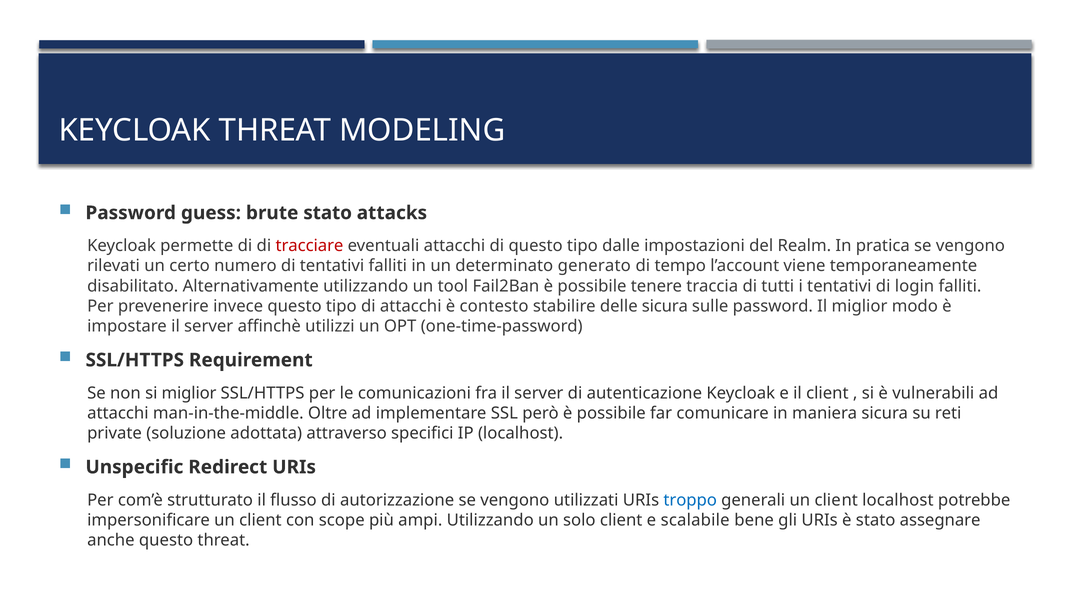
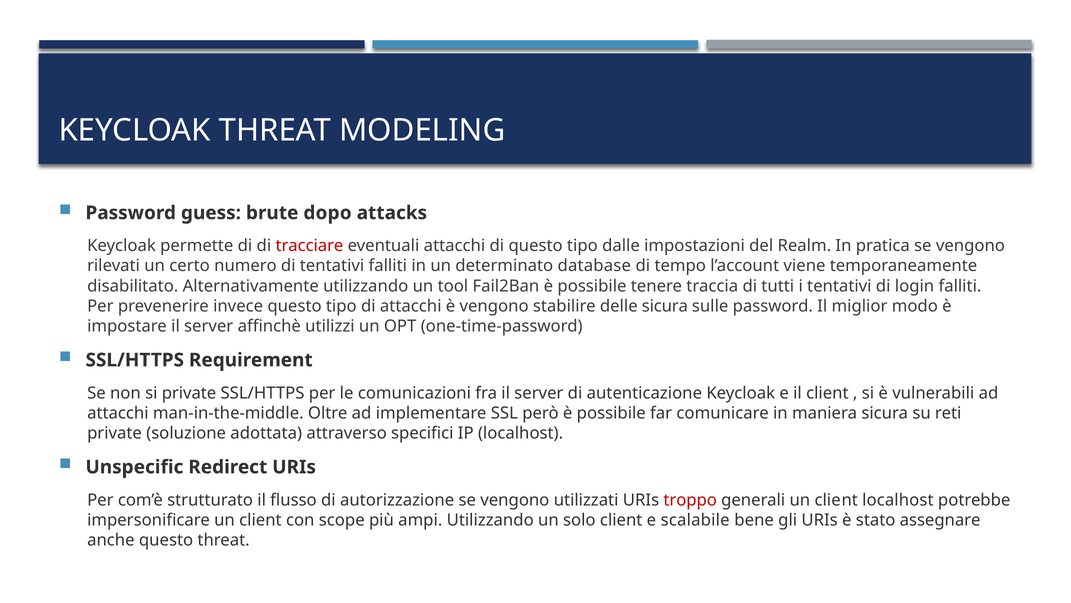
brute stato: stato -> dopo
generato: generato -> database
è contesto: contesto -> vengono
si miglior: miglior -> private
troppo colour: blue -> red
